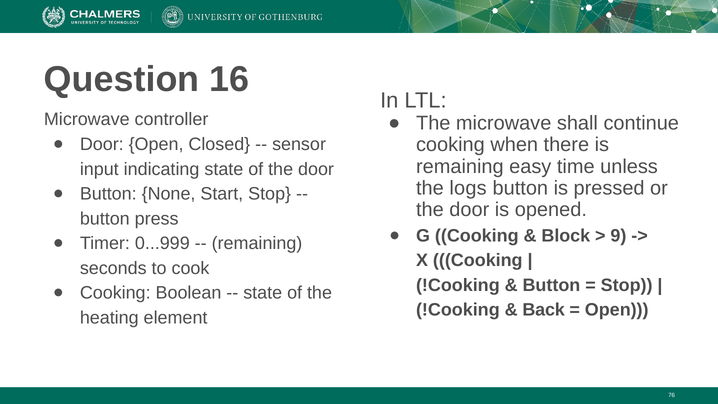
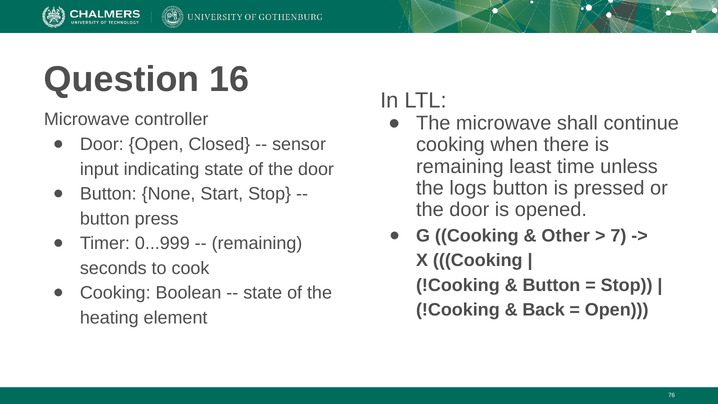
easy: easy -> least
Block: Block -> Other
9: 9 -> 7
